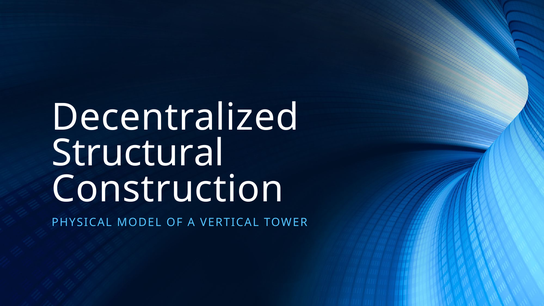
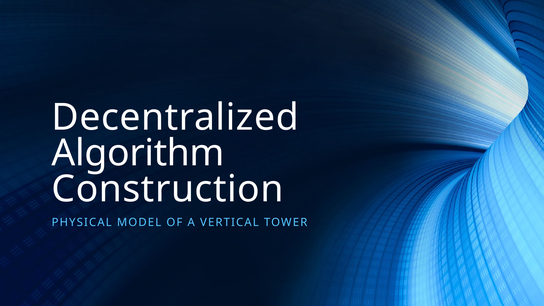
Structural: Structural -> Algorithm
